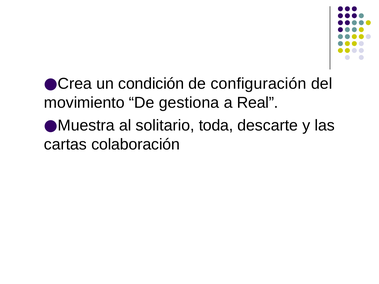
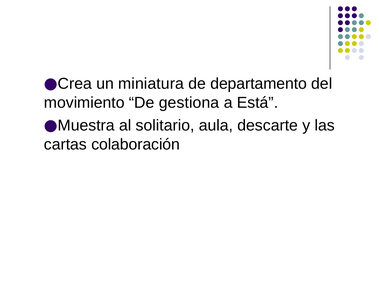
condición: condición -> miniatura
configuración: configuración -> departamento
Real: Real -> Está
toda: toda -> aula
